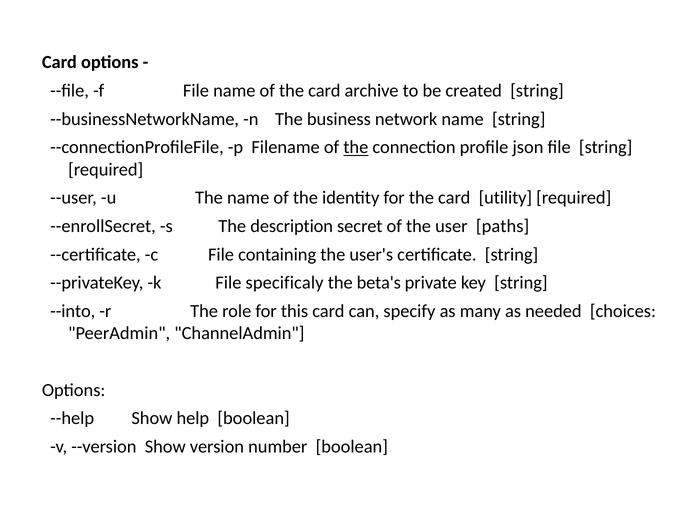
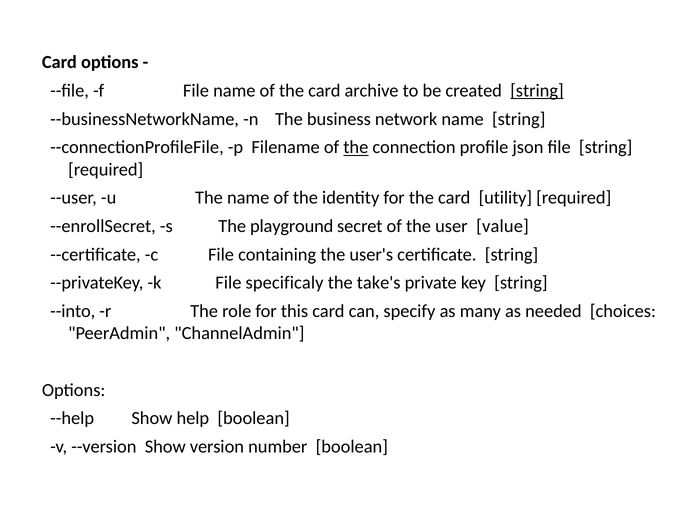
string at (537, 91) underline: none -> present
description: description -> playground
paths: paths -> value
beta's: beta's -> take's
